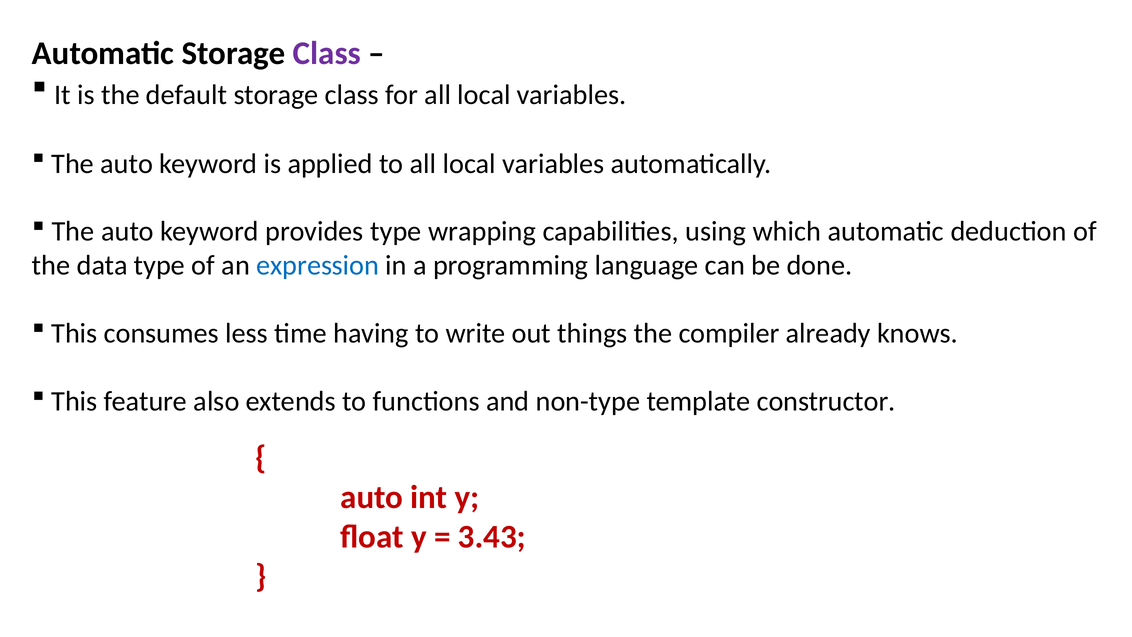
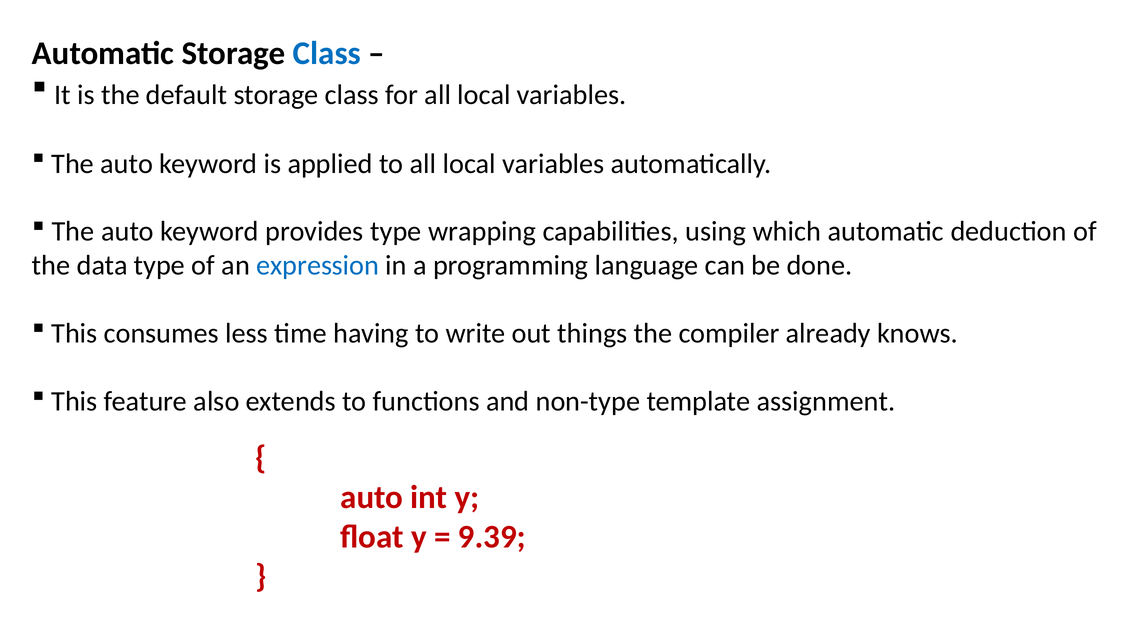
Class at (327, 54) colour: purple -> blue
constructor: constructor -> assignment
3.43: 3.43 -> 9.39
